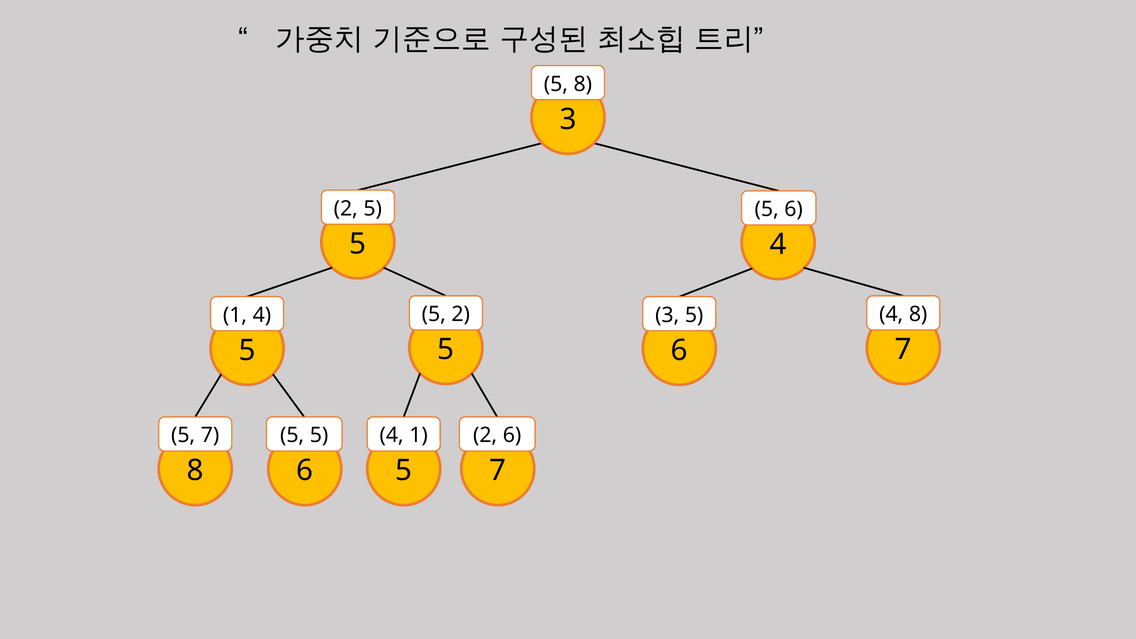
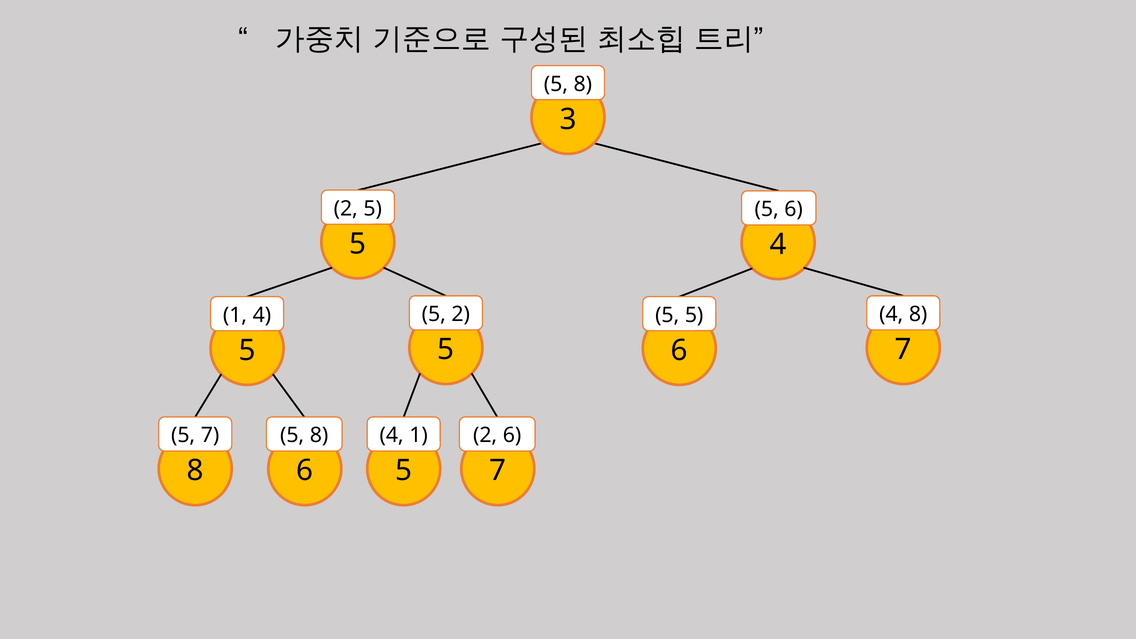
3 at (667, 315): 3 -> 5
5 at (319, 435): 5 -> 8
